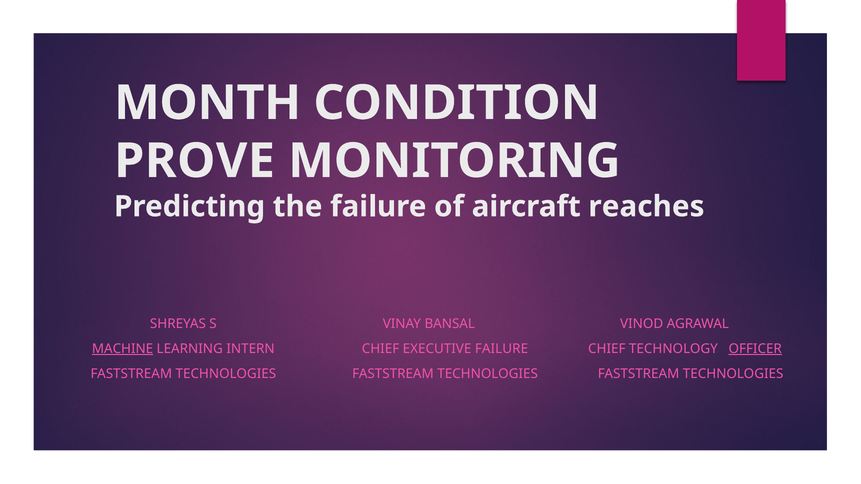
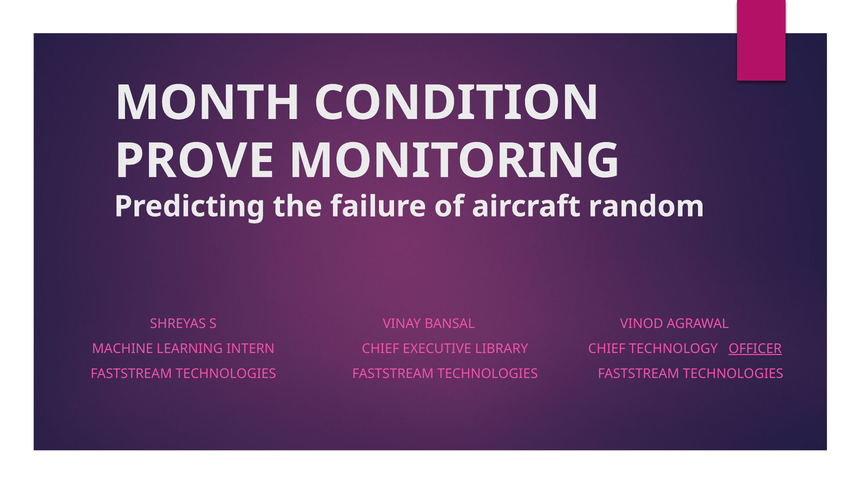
reaches: reaches -> random
MACHINE underline: present -> none
EXECUTIVE FAILURE: FAILURE -> LIBRARY
